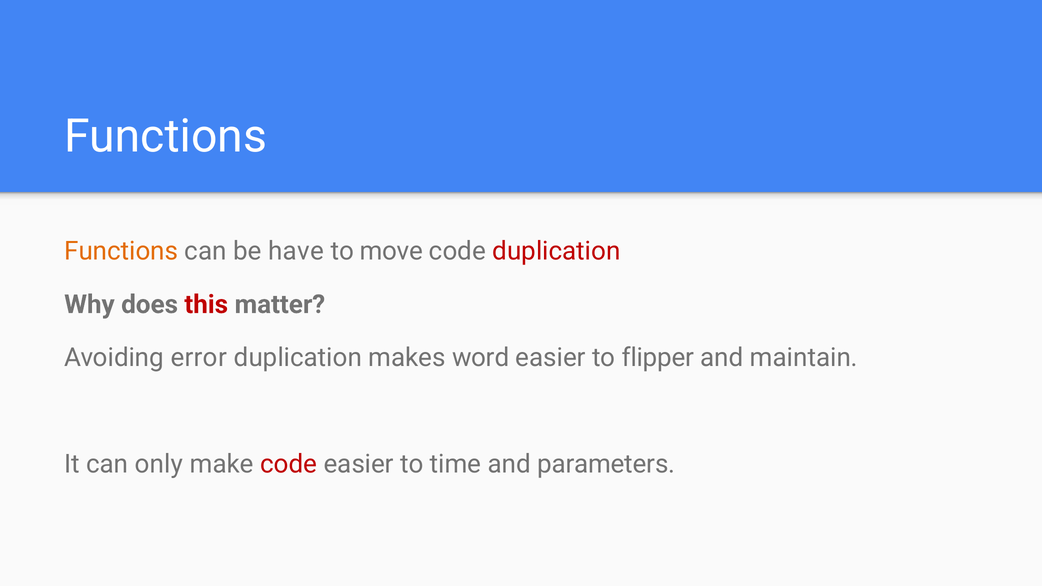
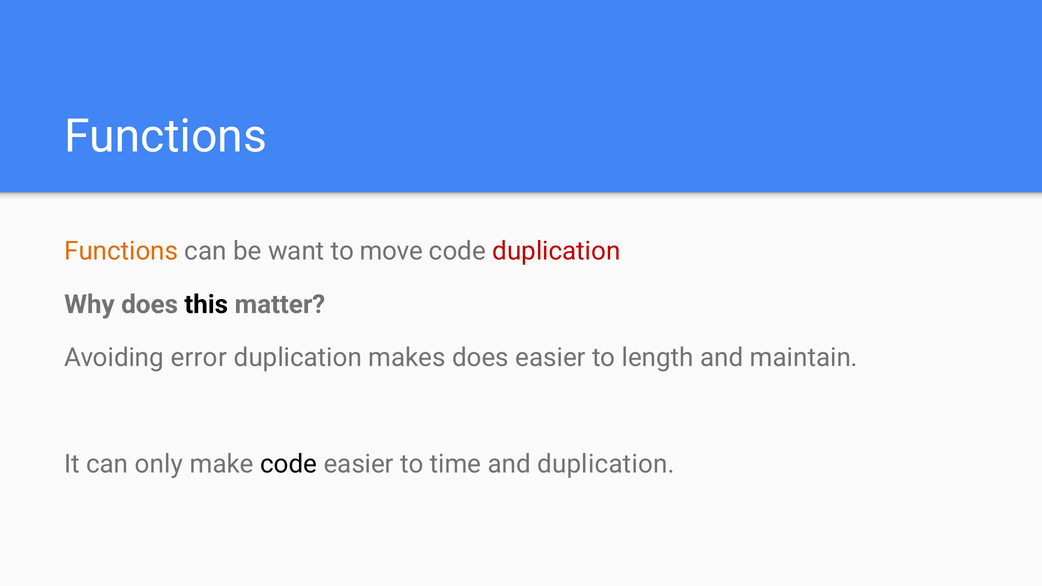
have: have -> want
this colour: red -> black
makes word: word -> does
flipper: flipper -> length
code at (289, 464) colour: red -> black
and parameters: parameters -> duplication
